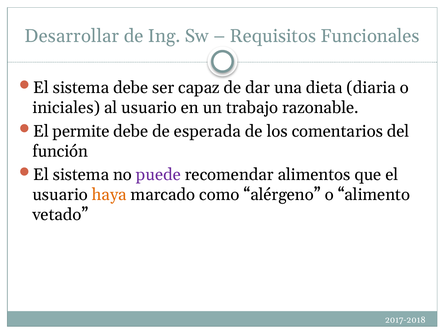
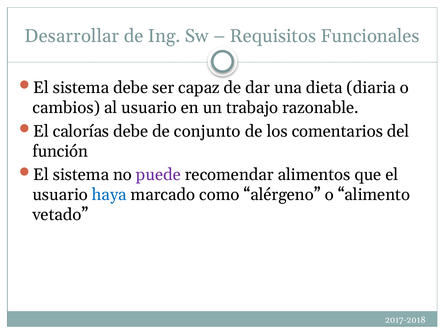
iniciales: iniciales -> cambios
permite: permite -> calorías
esperada: esperada -> conjunto
haya colour: orange -> blue
